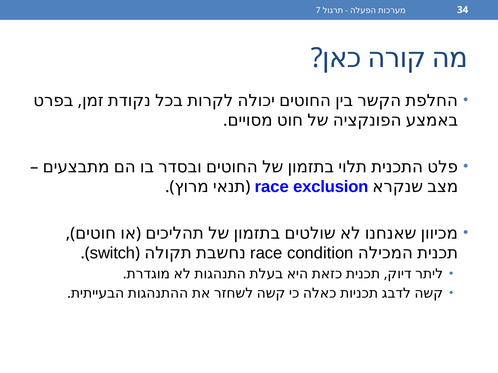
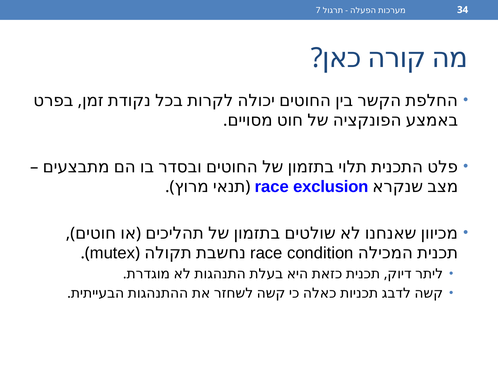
switch: switch -> mutex
